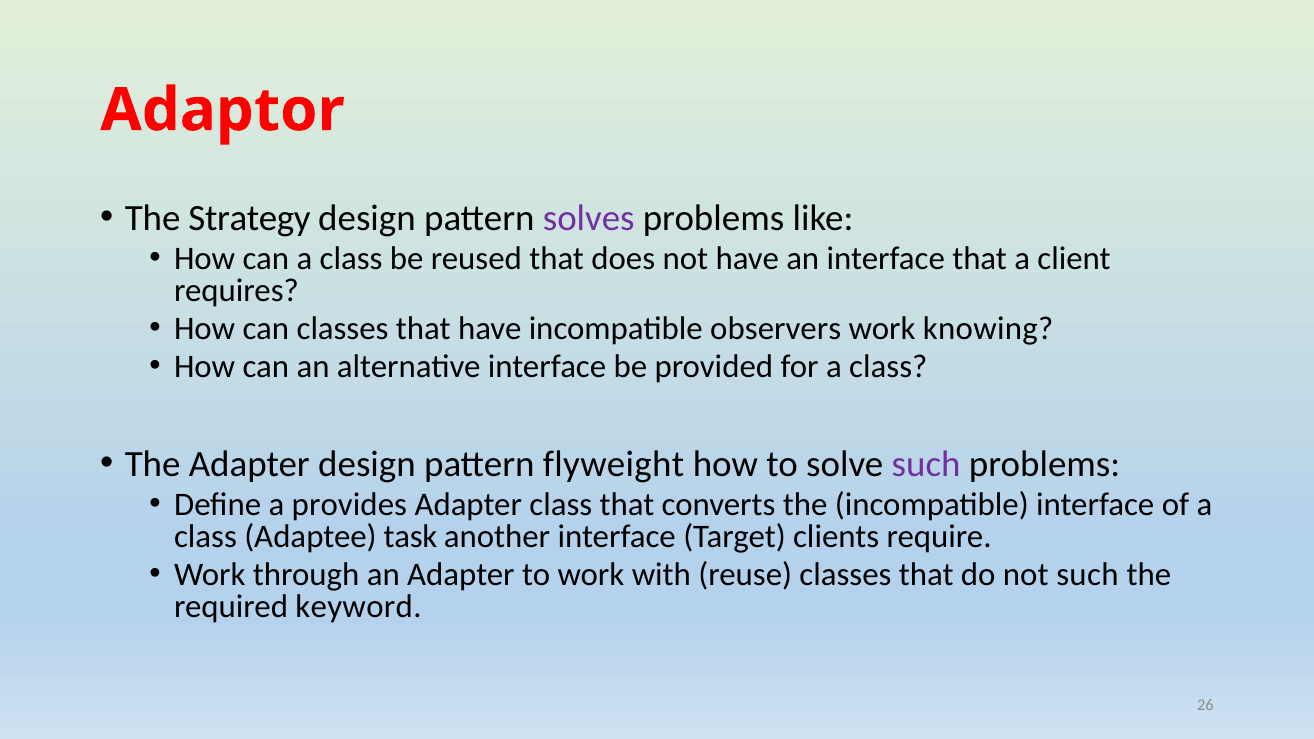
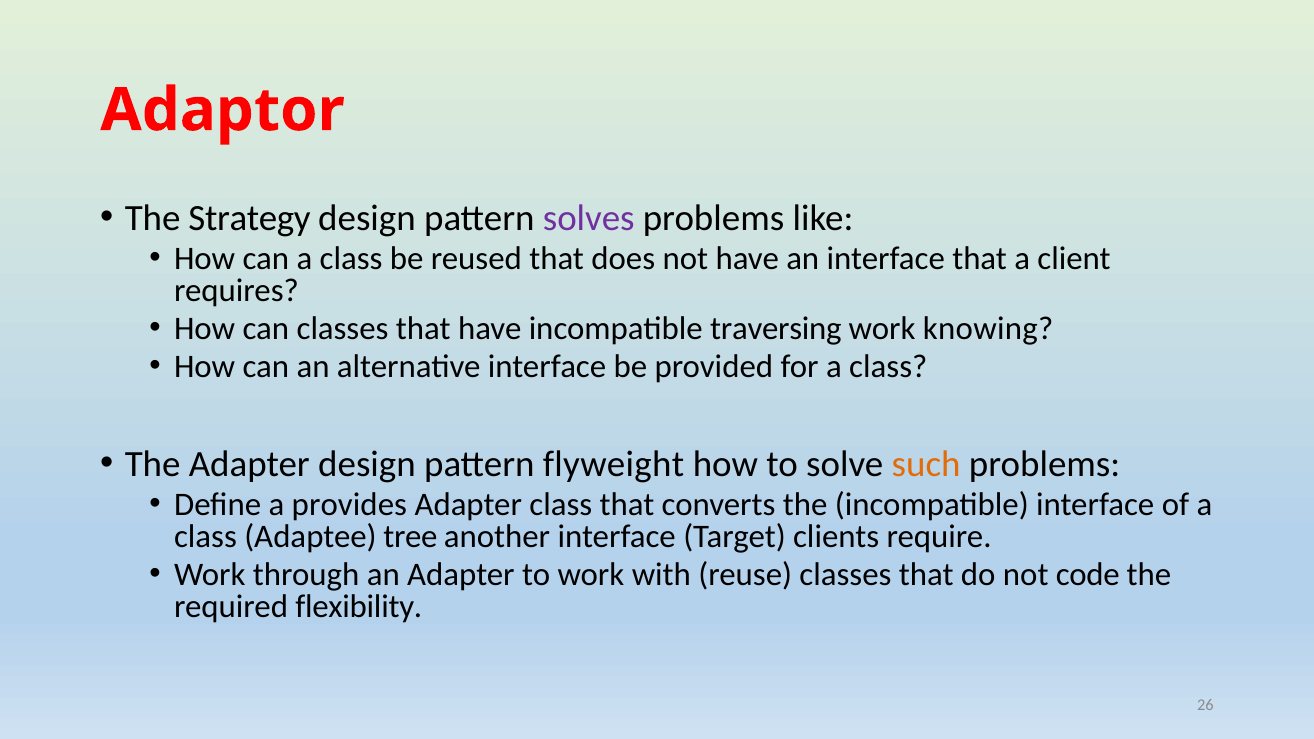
observers: observers -> traversing
such at (926, 465) colour: purple -> orange
task: task -> tree
not such: such -> code
keyword: keyword -> flexibility
